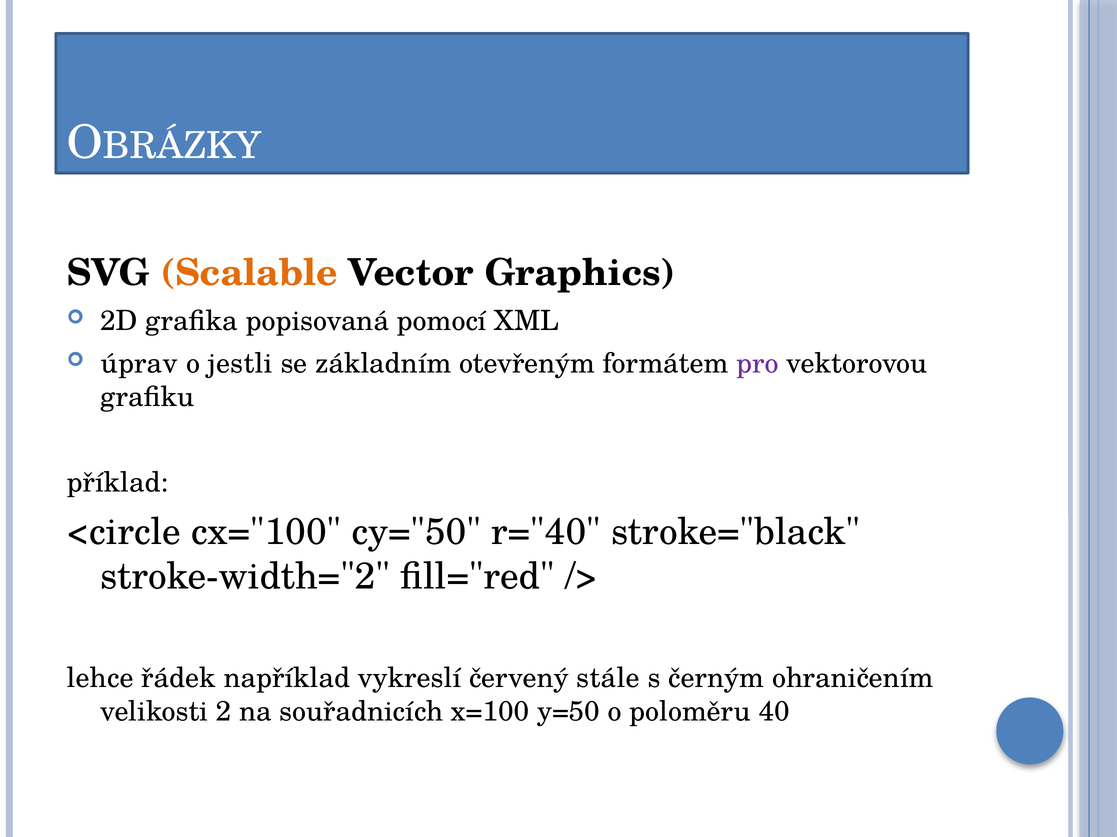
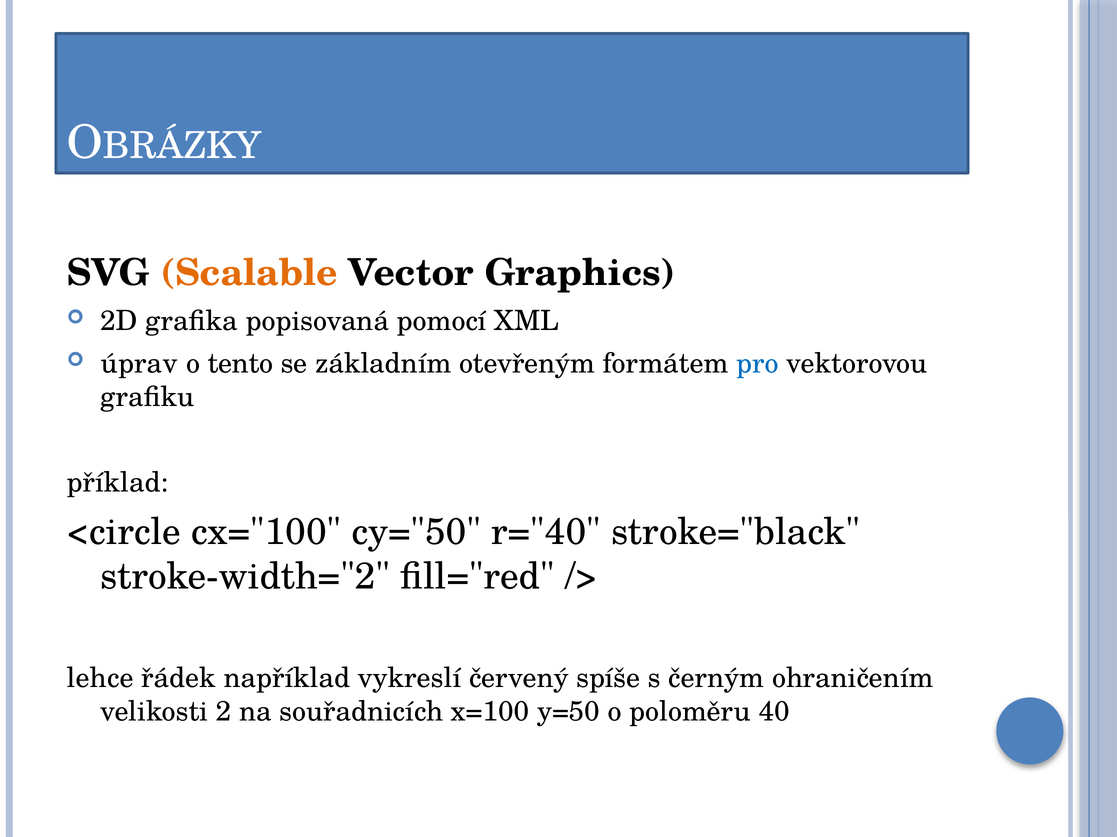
jestli: jestli -> tento
pro colour: purple -> blue
stále: stále -> spíše
